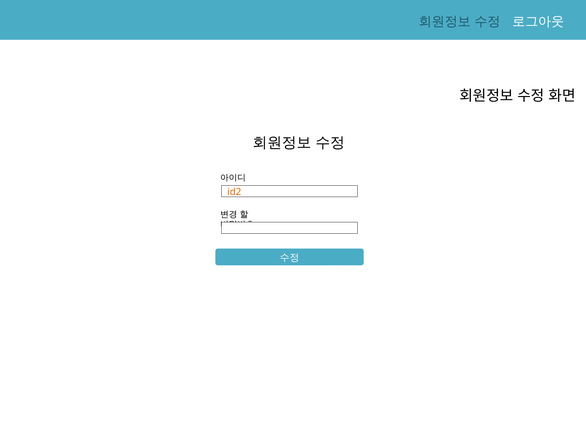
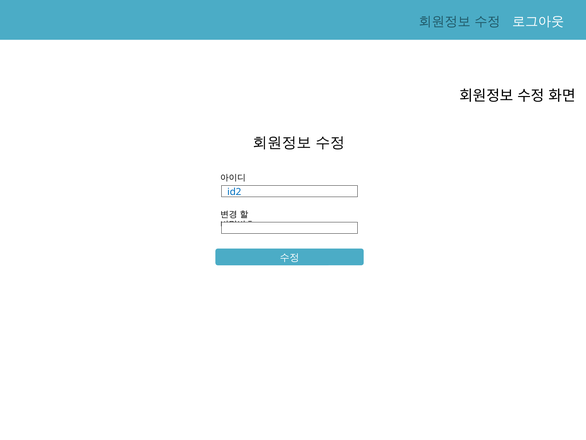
id2 colour: orange -> blue
